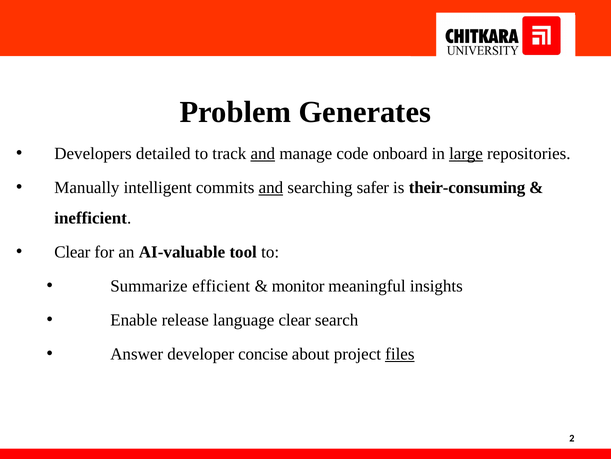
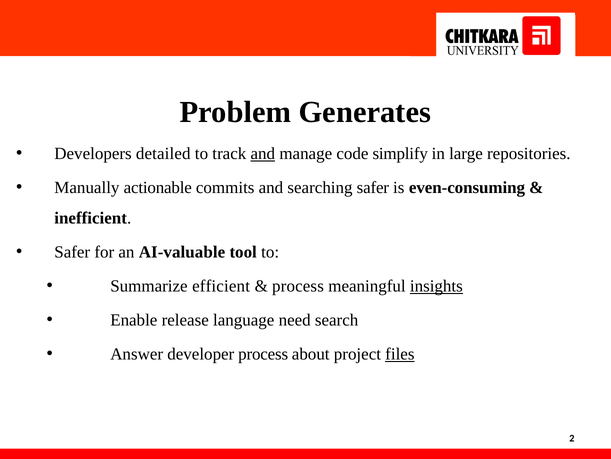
onboard: onboard -> simplify
large underline: present -> none
intelligent: intelligent -> actionable
and at (271, 187) underline: present -> none
their-consuming: their-consuming -> even-consuming
Clear at (72, 252): Clear -> Safer
monitor at (298, 286): monitor -> process
insights underline: none -> present
language clear: clear -> need
developer concise: concise -> process
